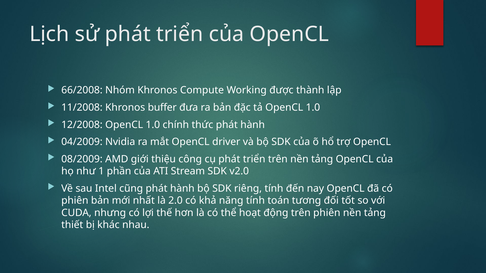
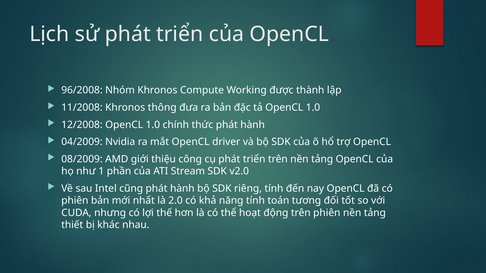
66/2008: 66/2008 -> 96/2008
buffer: buffer -> thông
